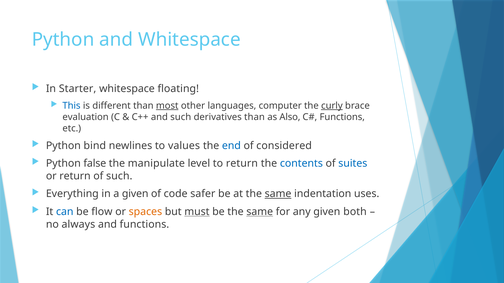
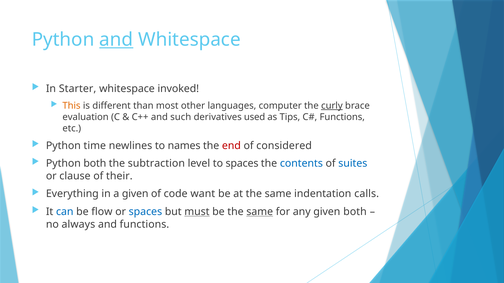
and at (116, 40) underline: none -> present
floating: floating -> invoked
This colour: blue -> orange
most underline: present -> none
derivatives than: than -> used
Also: Also -> Tips
bind: bind -> time
values: values -> names
end colour: blue -> red
Python false: false -> both
manipulate: manipulate -> subtraction
to return: return -> spaces
or return: return -> clause
of such: such -> their
safer: safer -> want
same at (278, 194) underline: present -> none
uses: uses -> calls
spaces at (145, 212) colour: orange -> blue
